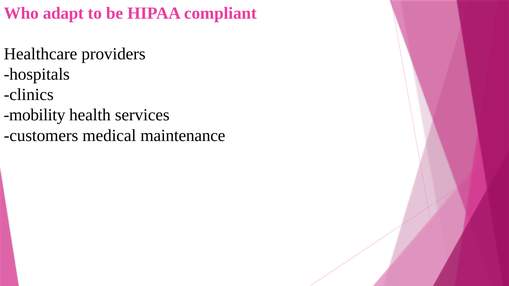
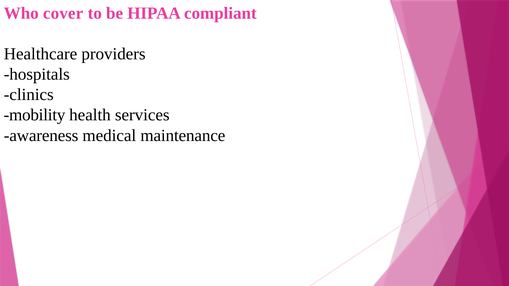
adapt: adapt -> cover
customers: customers -> awareness
